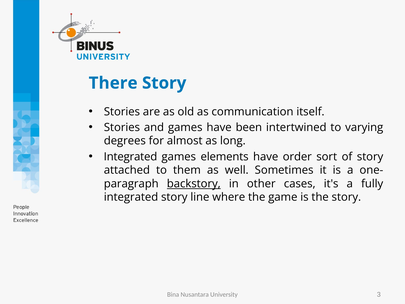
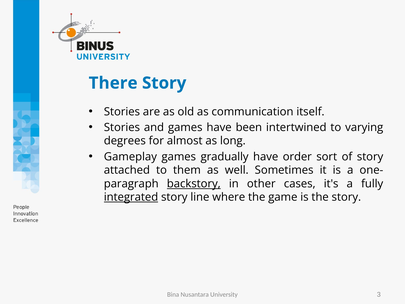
Integrated at (130, 157): Integrated -> Gameplay
elements: elements -> gradually
integrated at (131, 197) underline: none -> present
